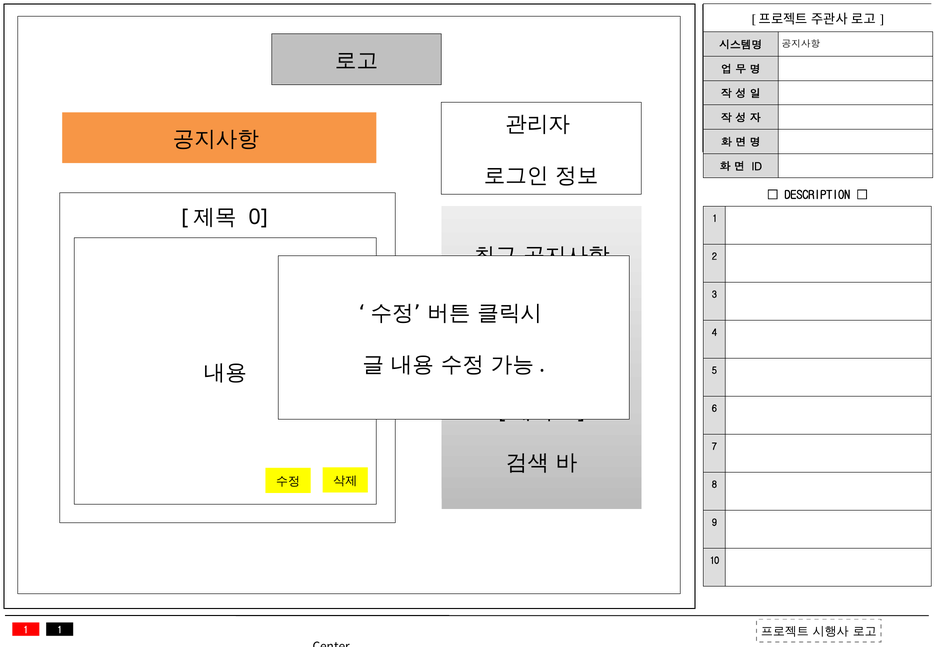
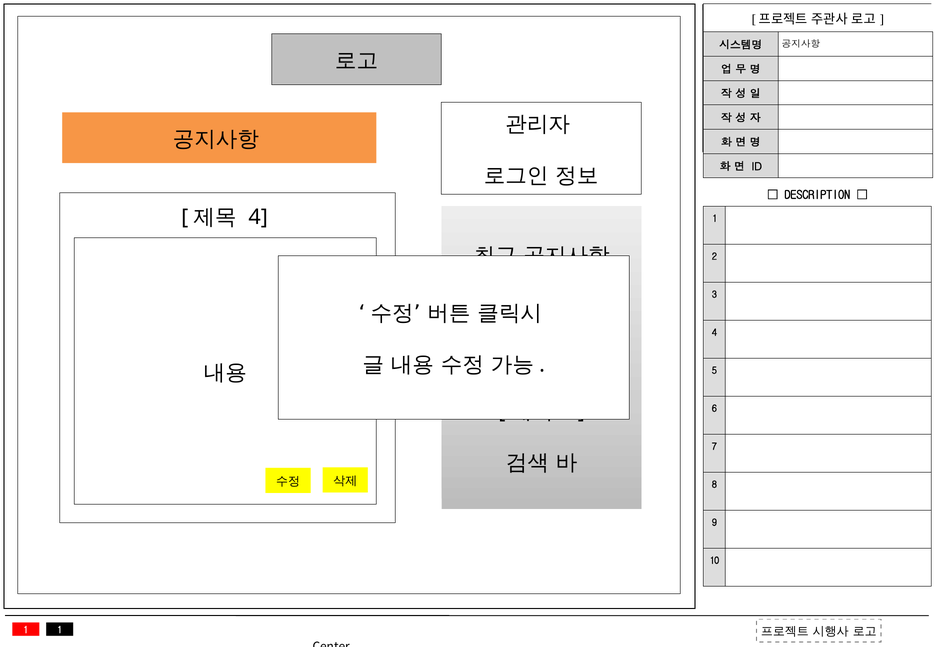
0 at (258, 217): 0 -> 4
